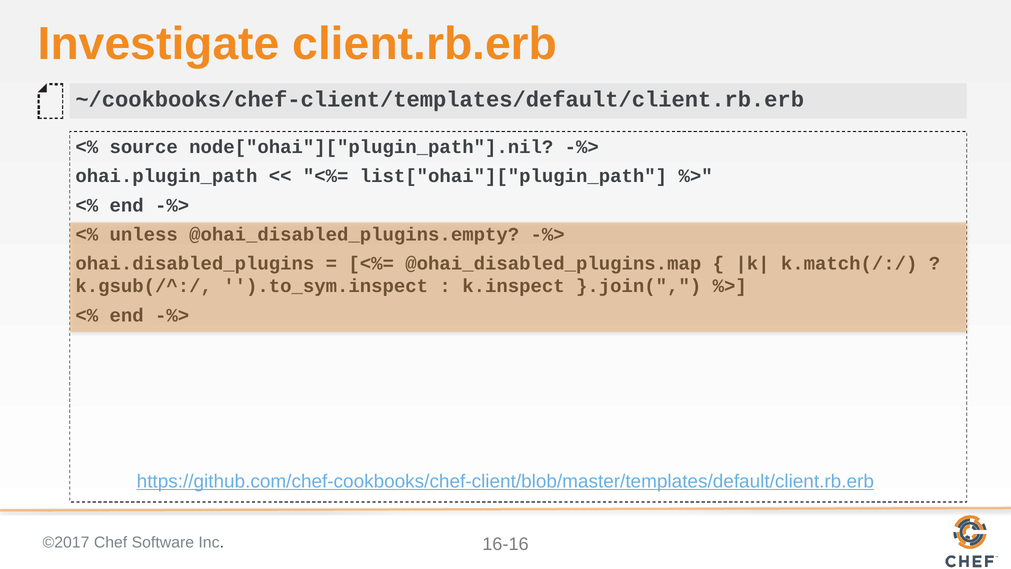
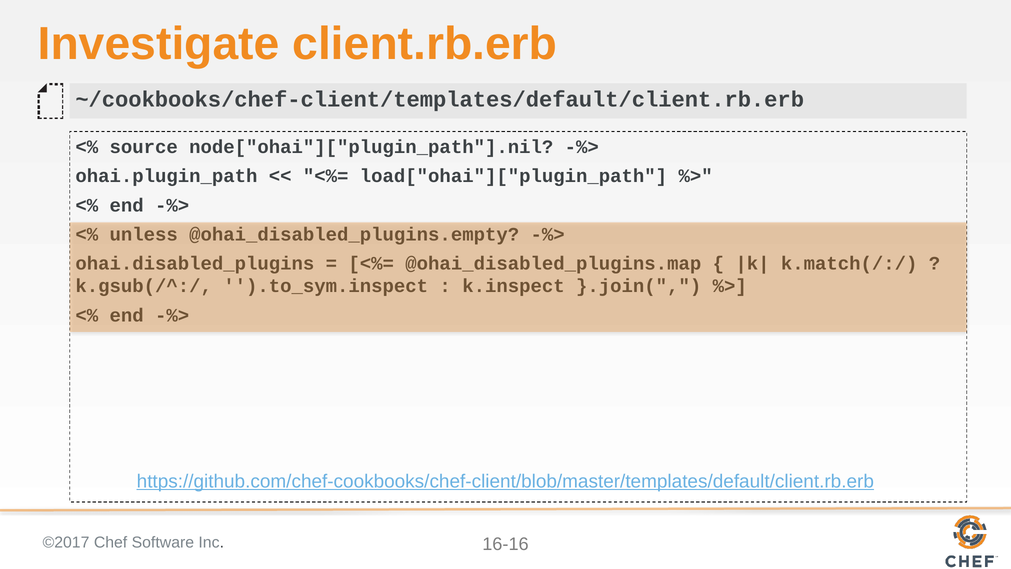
list["ohai"]["plugin_path: list["ohai"]["plugin_path -> load["ohai"]["plugin_path
